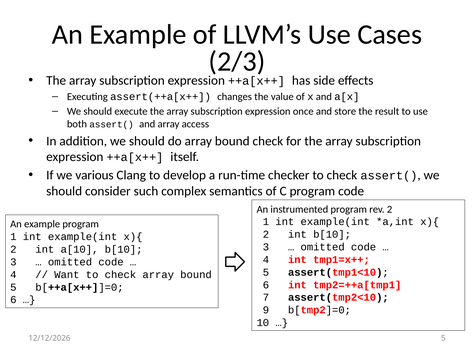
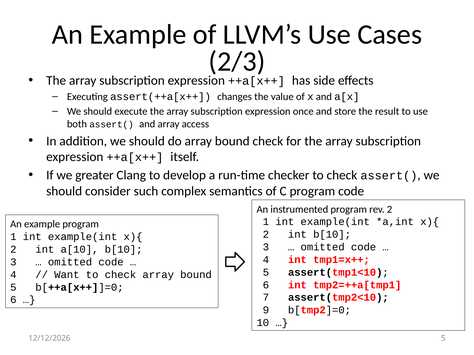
various: various -> greater
